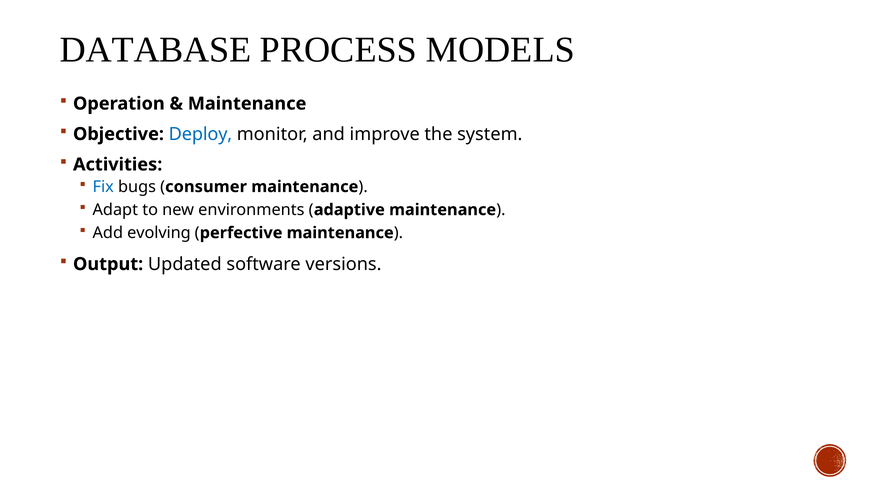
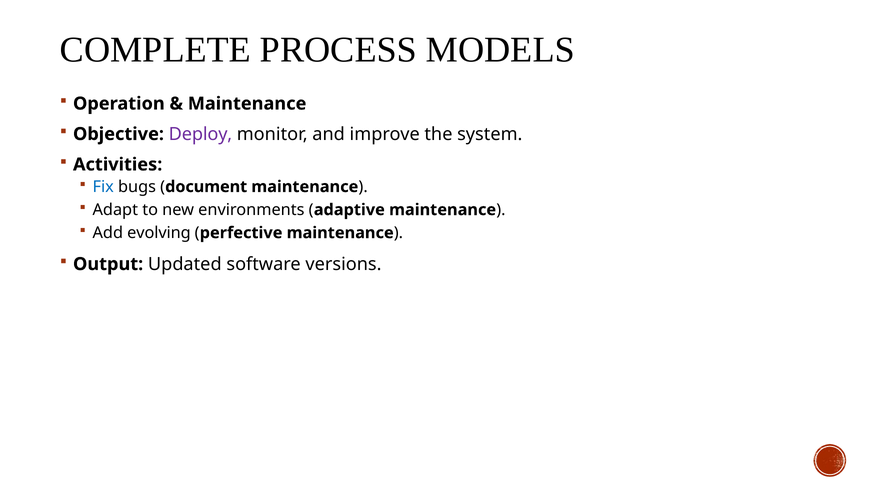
DATABASE: DATABASE -> COMPLETE
Deploy colour: blue -> purple
consumer: consumer -> document
